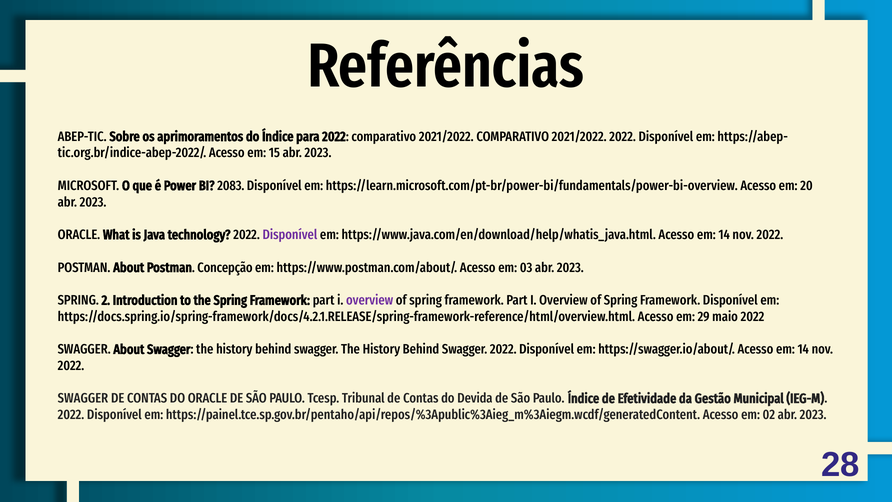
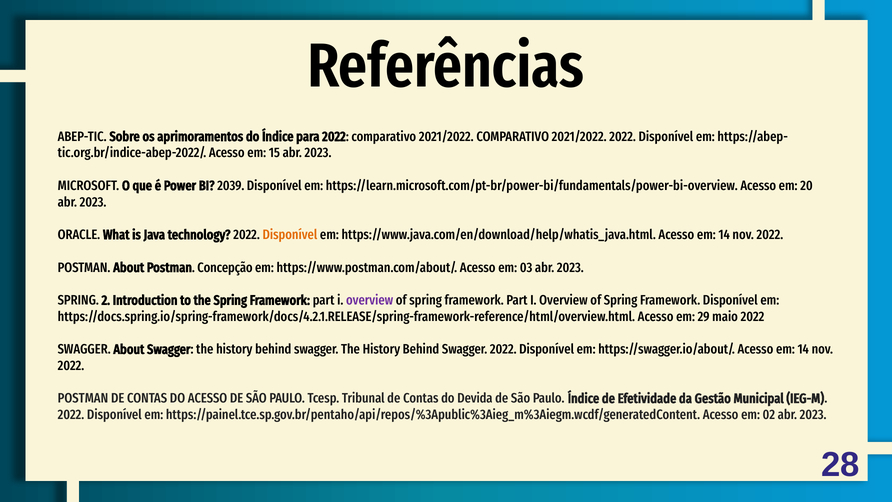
2083: 2083 -> 2039
Disponível at (290, 235) colour: purple -> orange
SWAGGER at (83, 398): SWAGGER -> POSTMAN
DO ORACLE: ORACLE -> ACESSO
